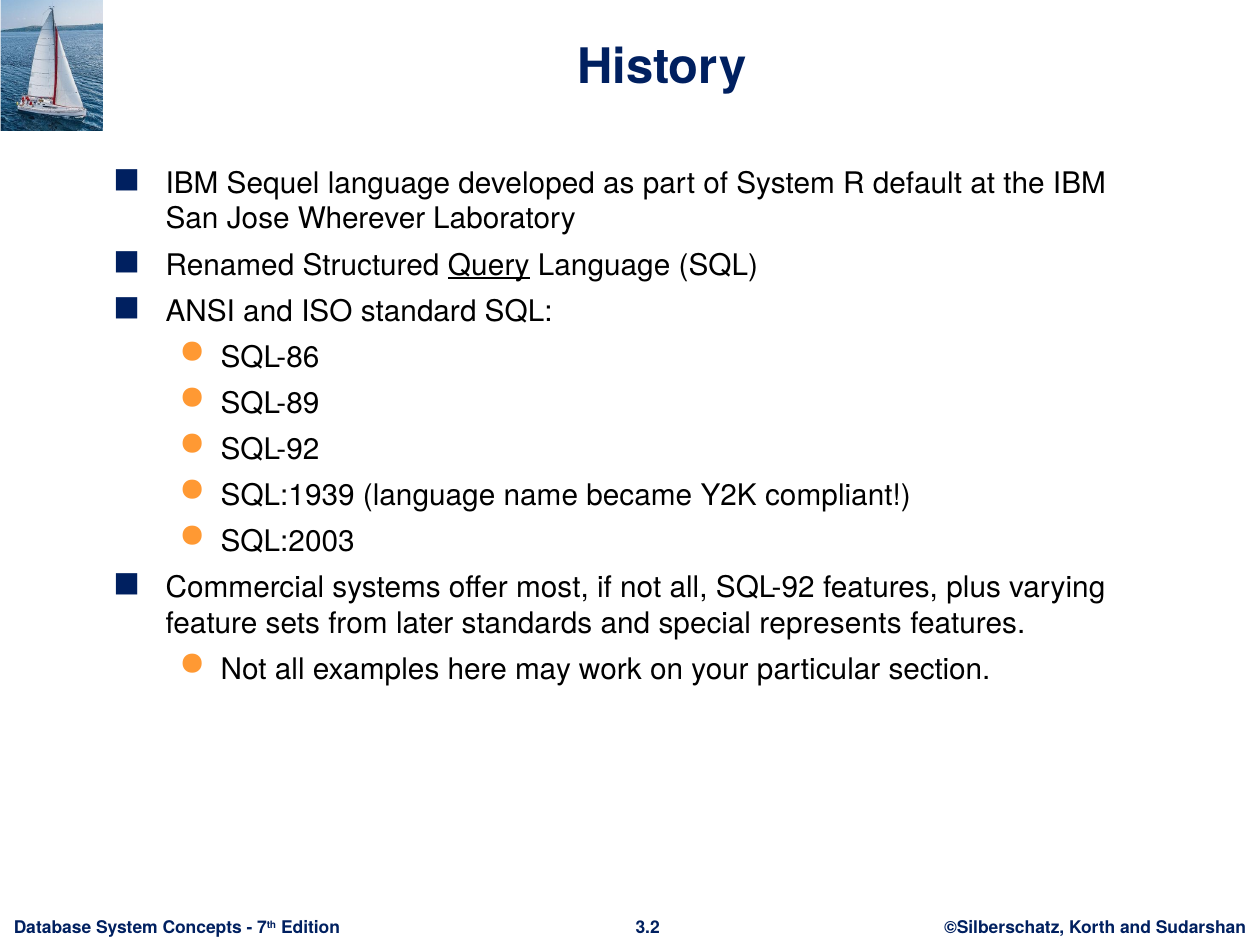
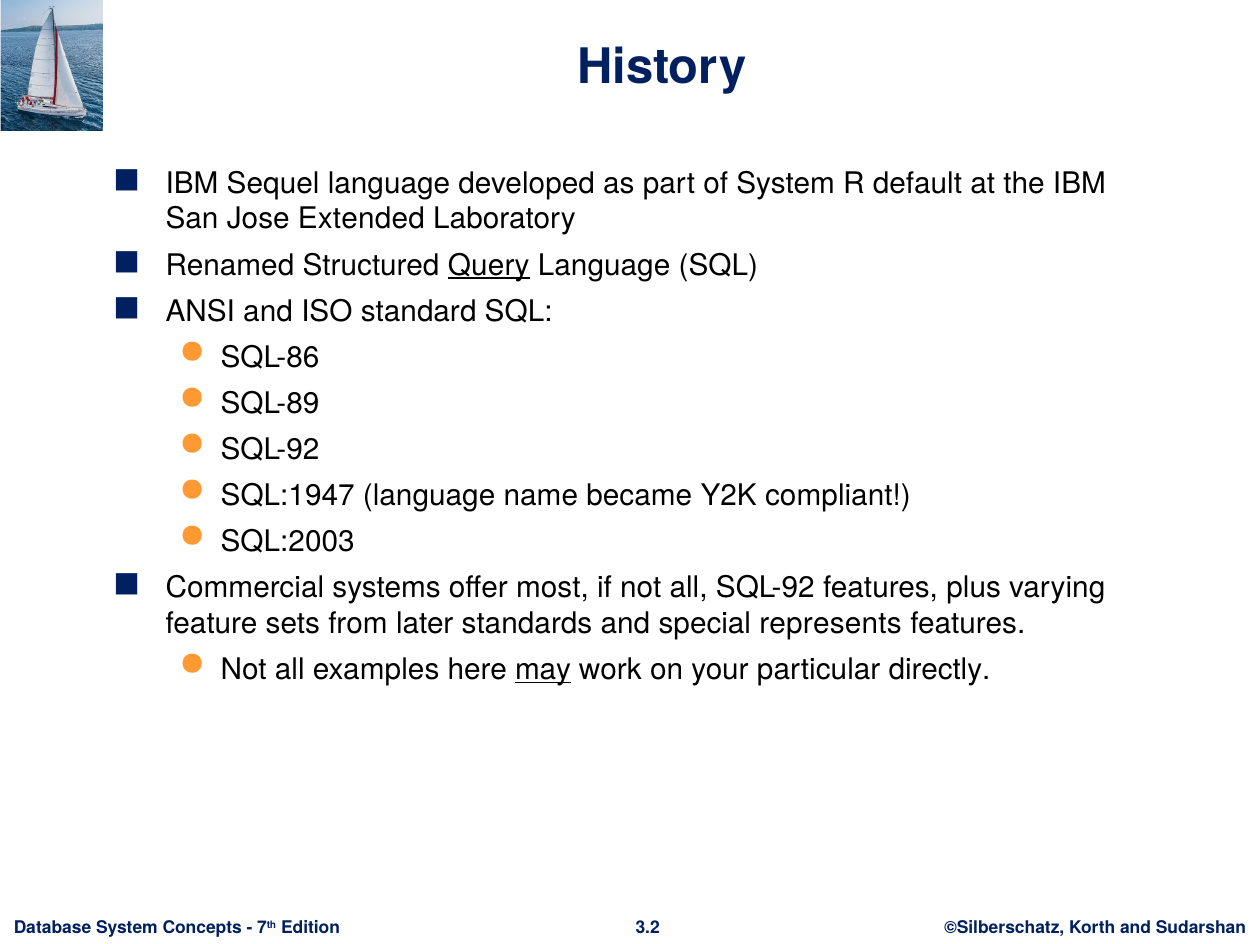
Wherever: Wherever -> Extended
SQL:1939: SQL:1939 -> SQL:1947
may underline: none -> present
section: section -> directly
